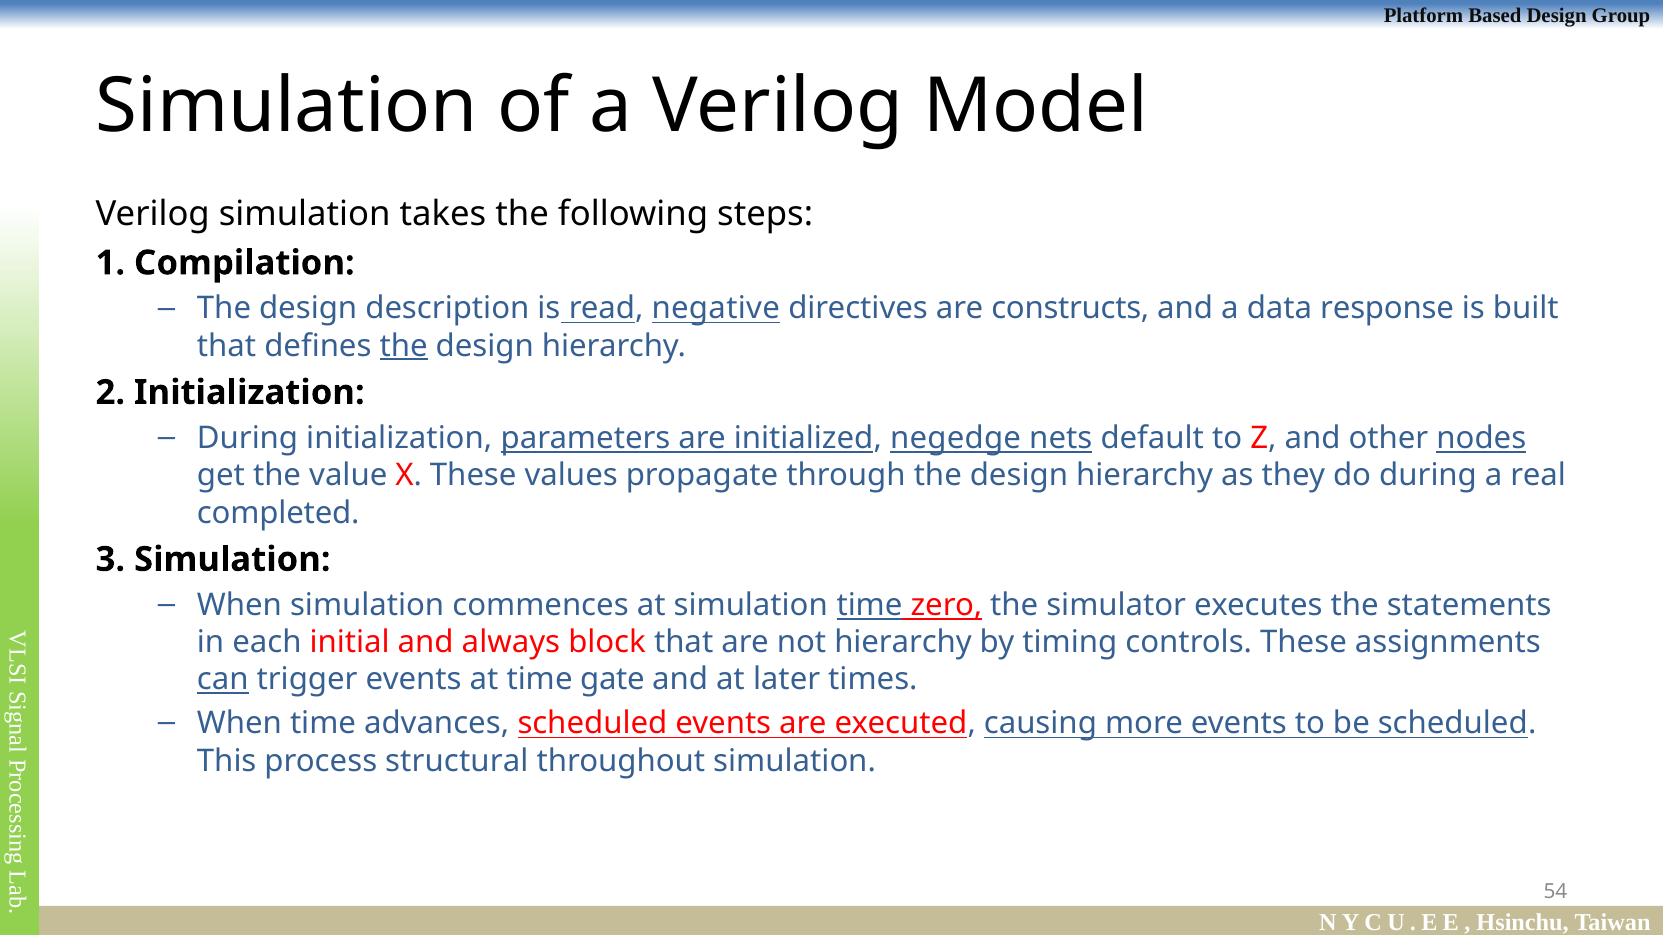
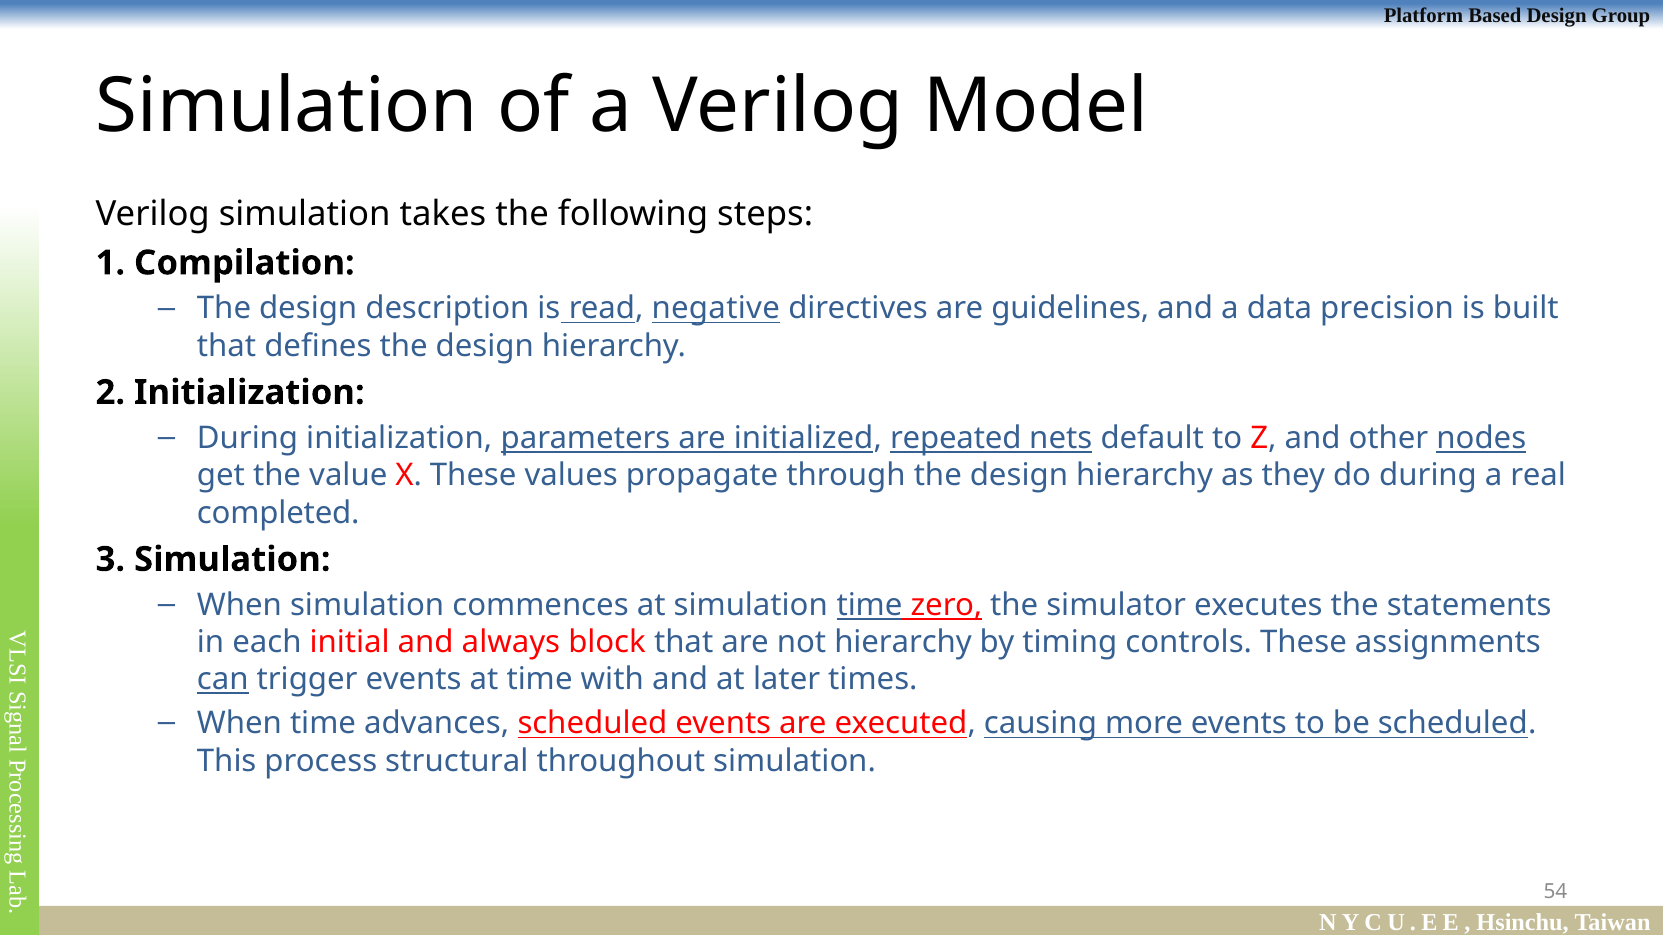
constructs: constructs -> guidelines
response: response -> precision
the at (404, 346) underline: present -> none
negedge: negedge -> repeated
gate: gate -> with
